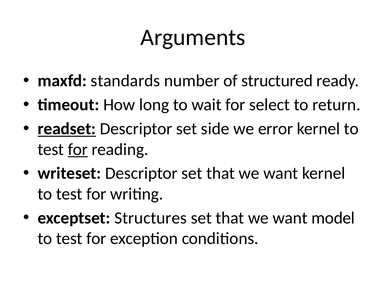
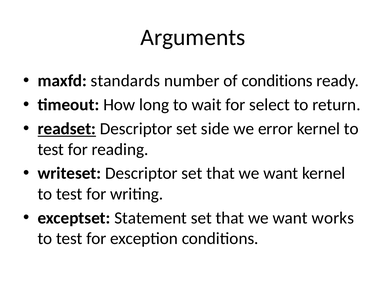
of structured: structured -> conditions
for at (78, 150) underline: present -> none
Structures: Structures -> Statement
model: model -> works
